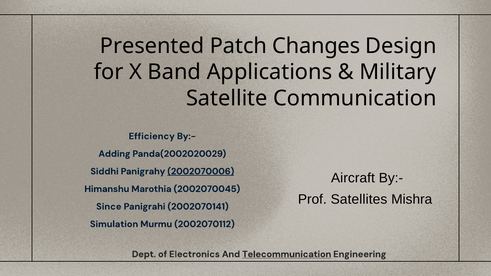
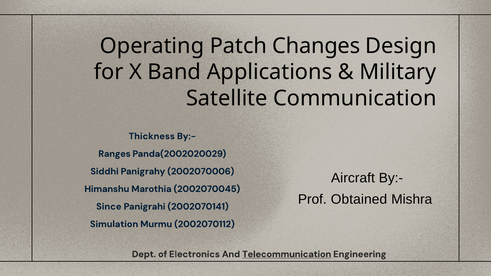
Presented: Presented -> Operating
Efficiency: Efficiency -> Thickness
Adding: Adding -> Ranges
2002070006 underline: present -> none
Satellites: Satellites -> Obtained
